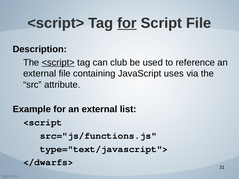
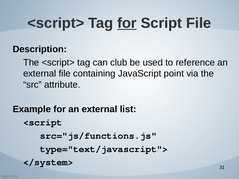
<script> at (58, 63) underline: present -> none
uses: uses -> point
</dwarfs>: </dwarfs> -> </system>
